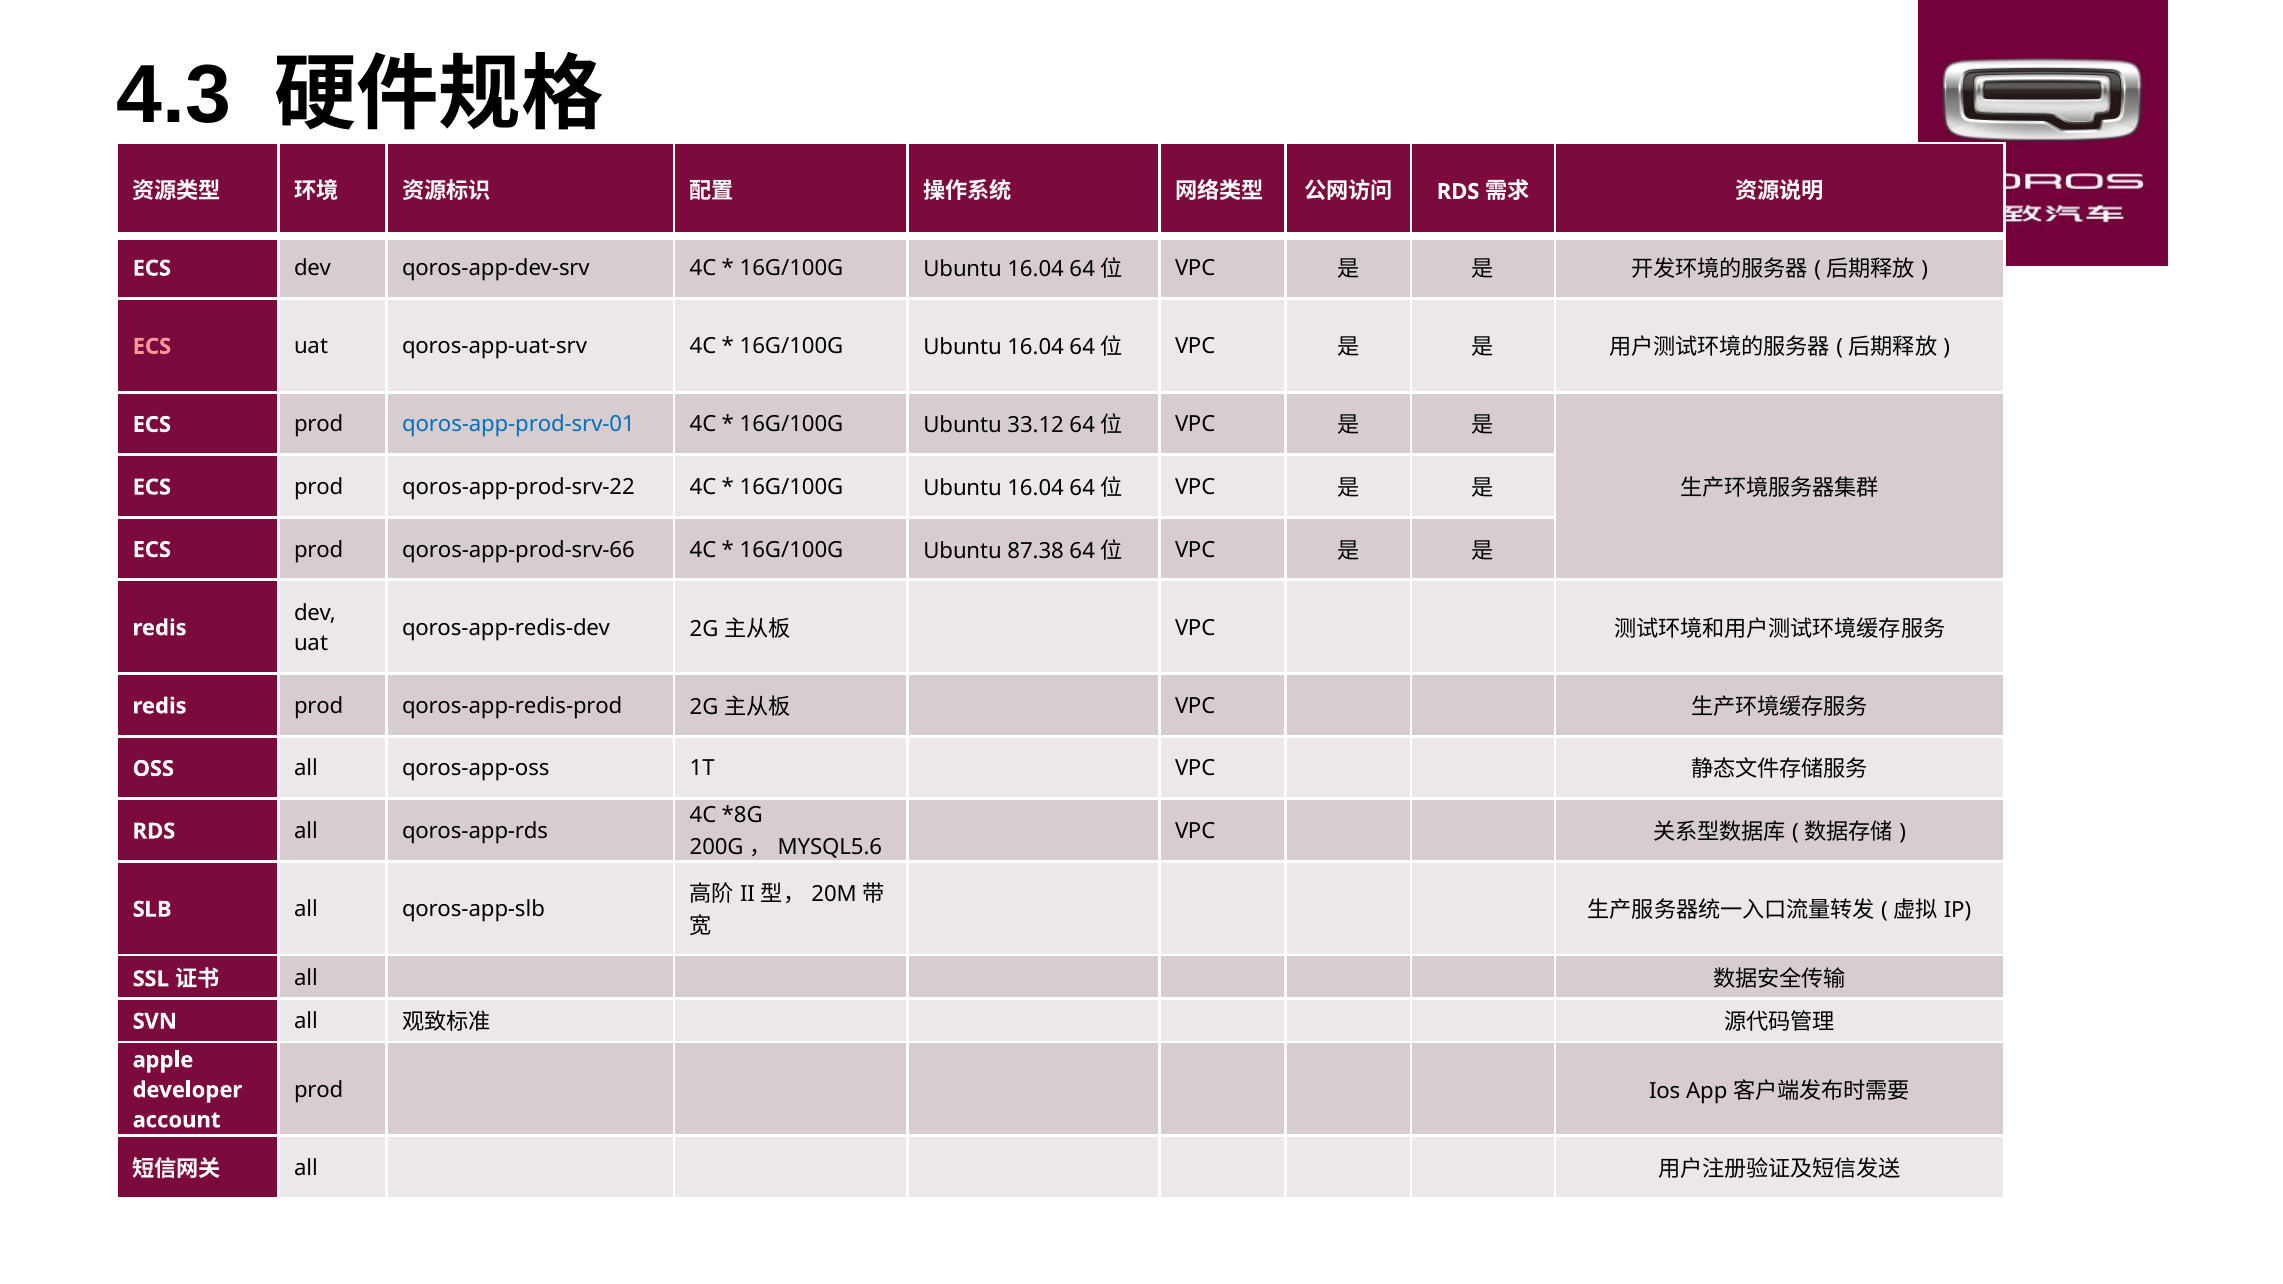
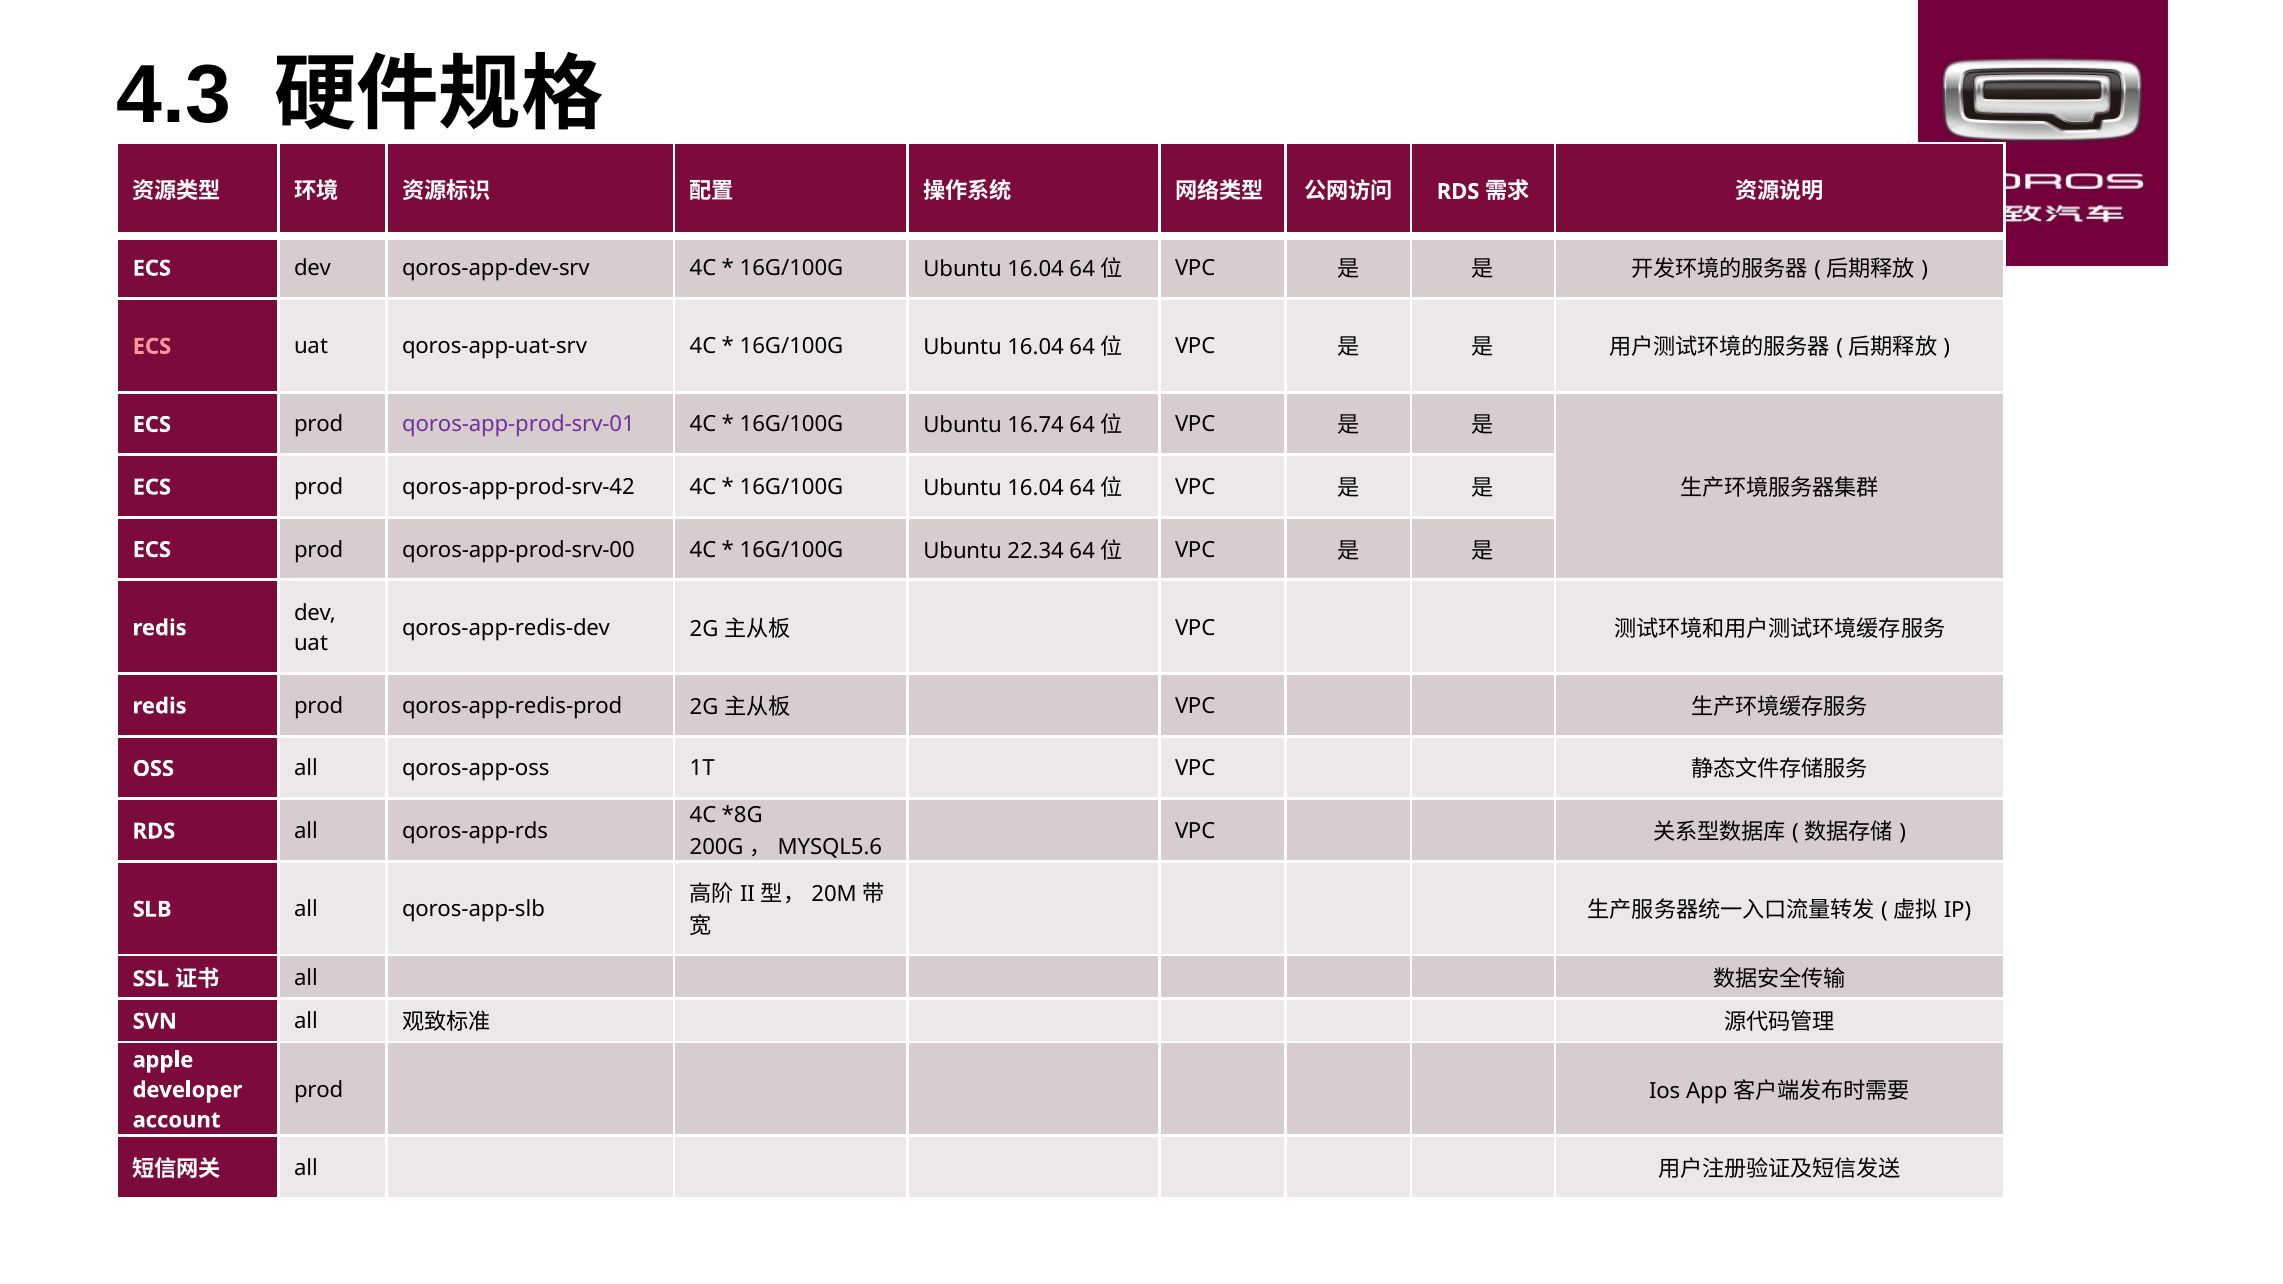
qoros-app-prod-srv-01 colour: blue -> purple
33.12: 33.12 -> 16.74
qoros-app-prod-srv-22: qoros-app-prod-srv-22 -> qoros-app-prod-srv-42
qoros-app-prod-srv-66: qoros-app-prod-srv-66 -> qoros-app-prod-srv-00
87.38: 87.38 -> 22.34
